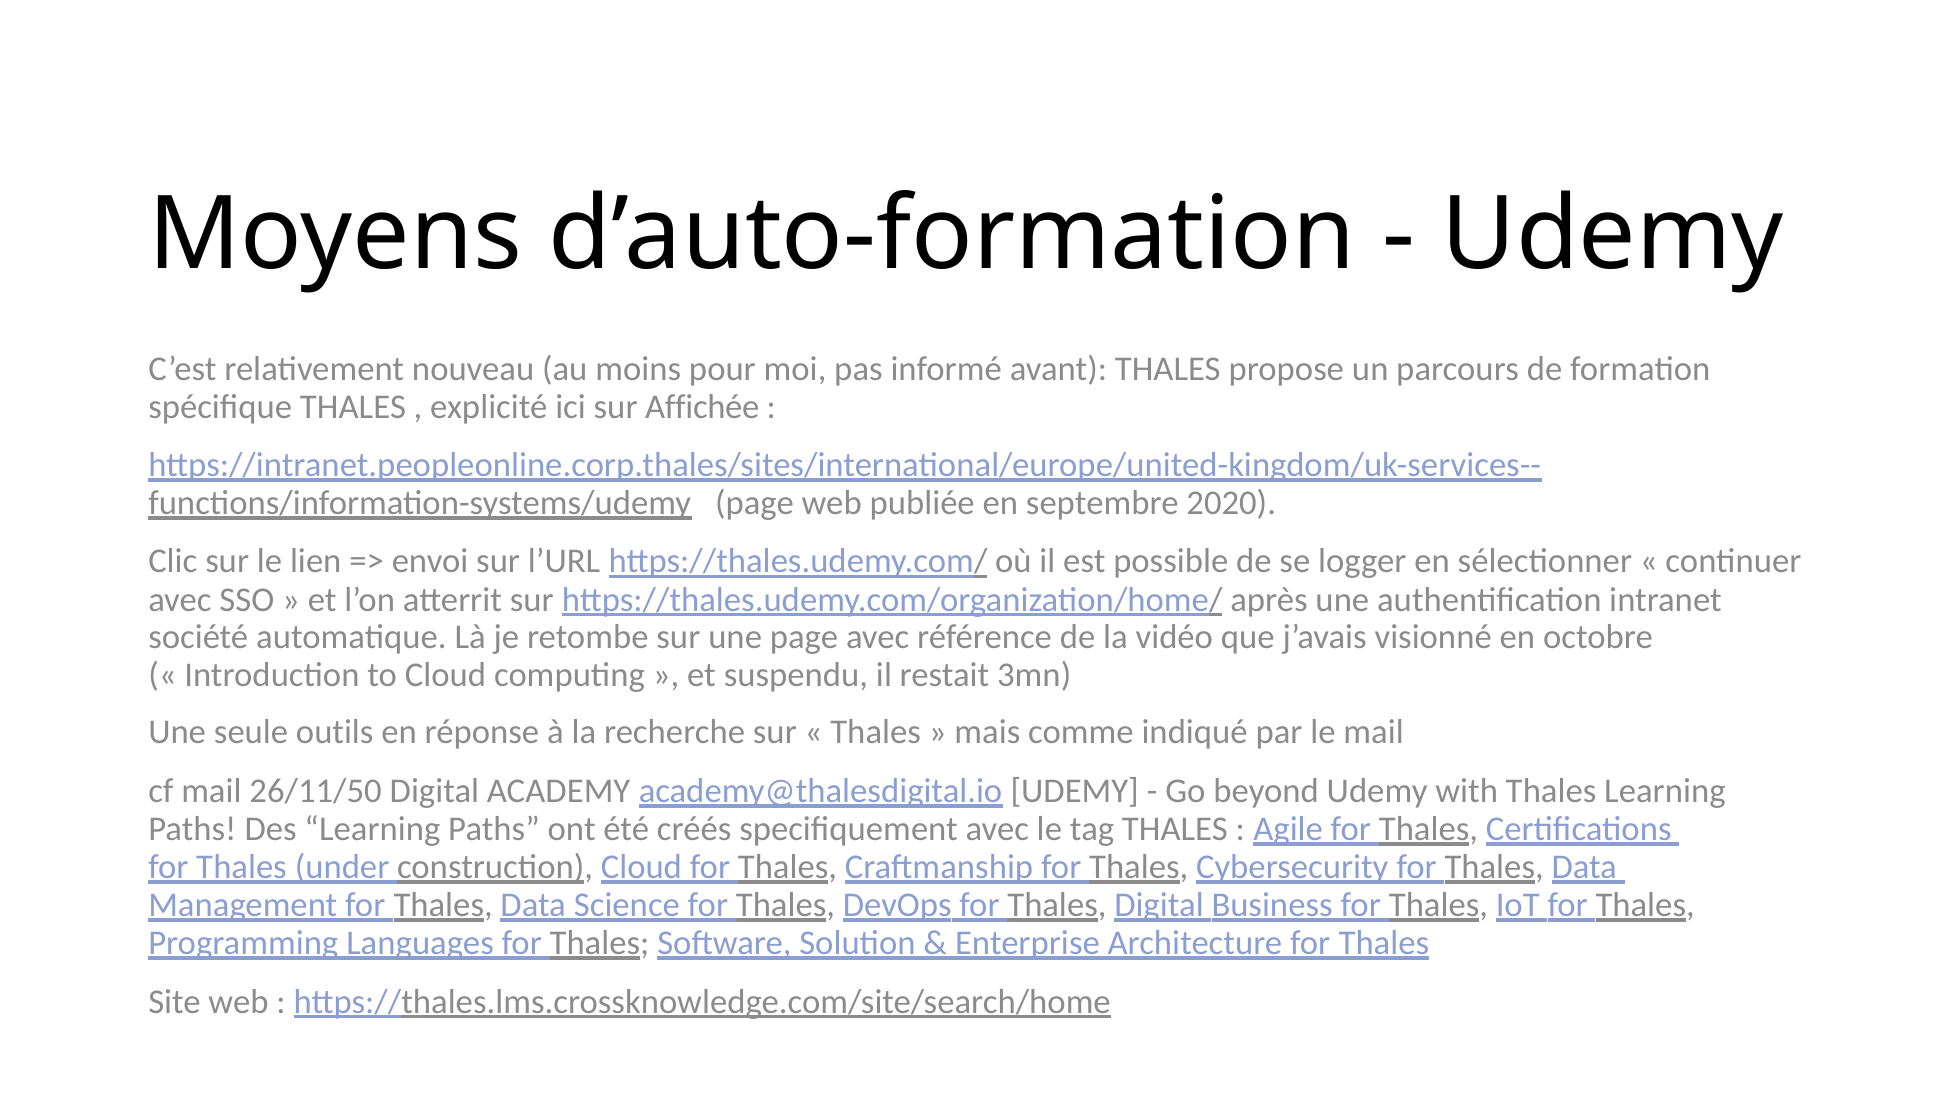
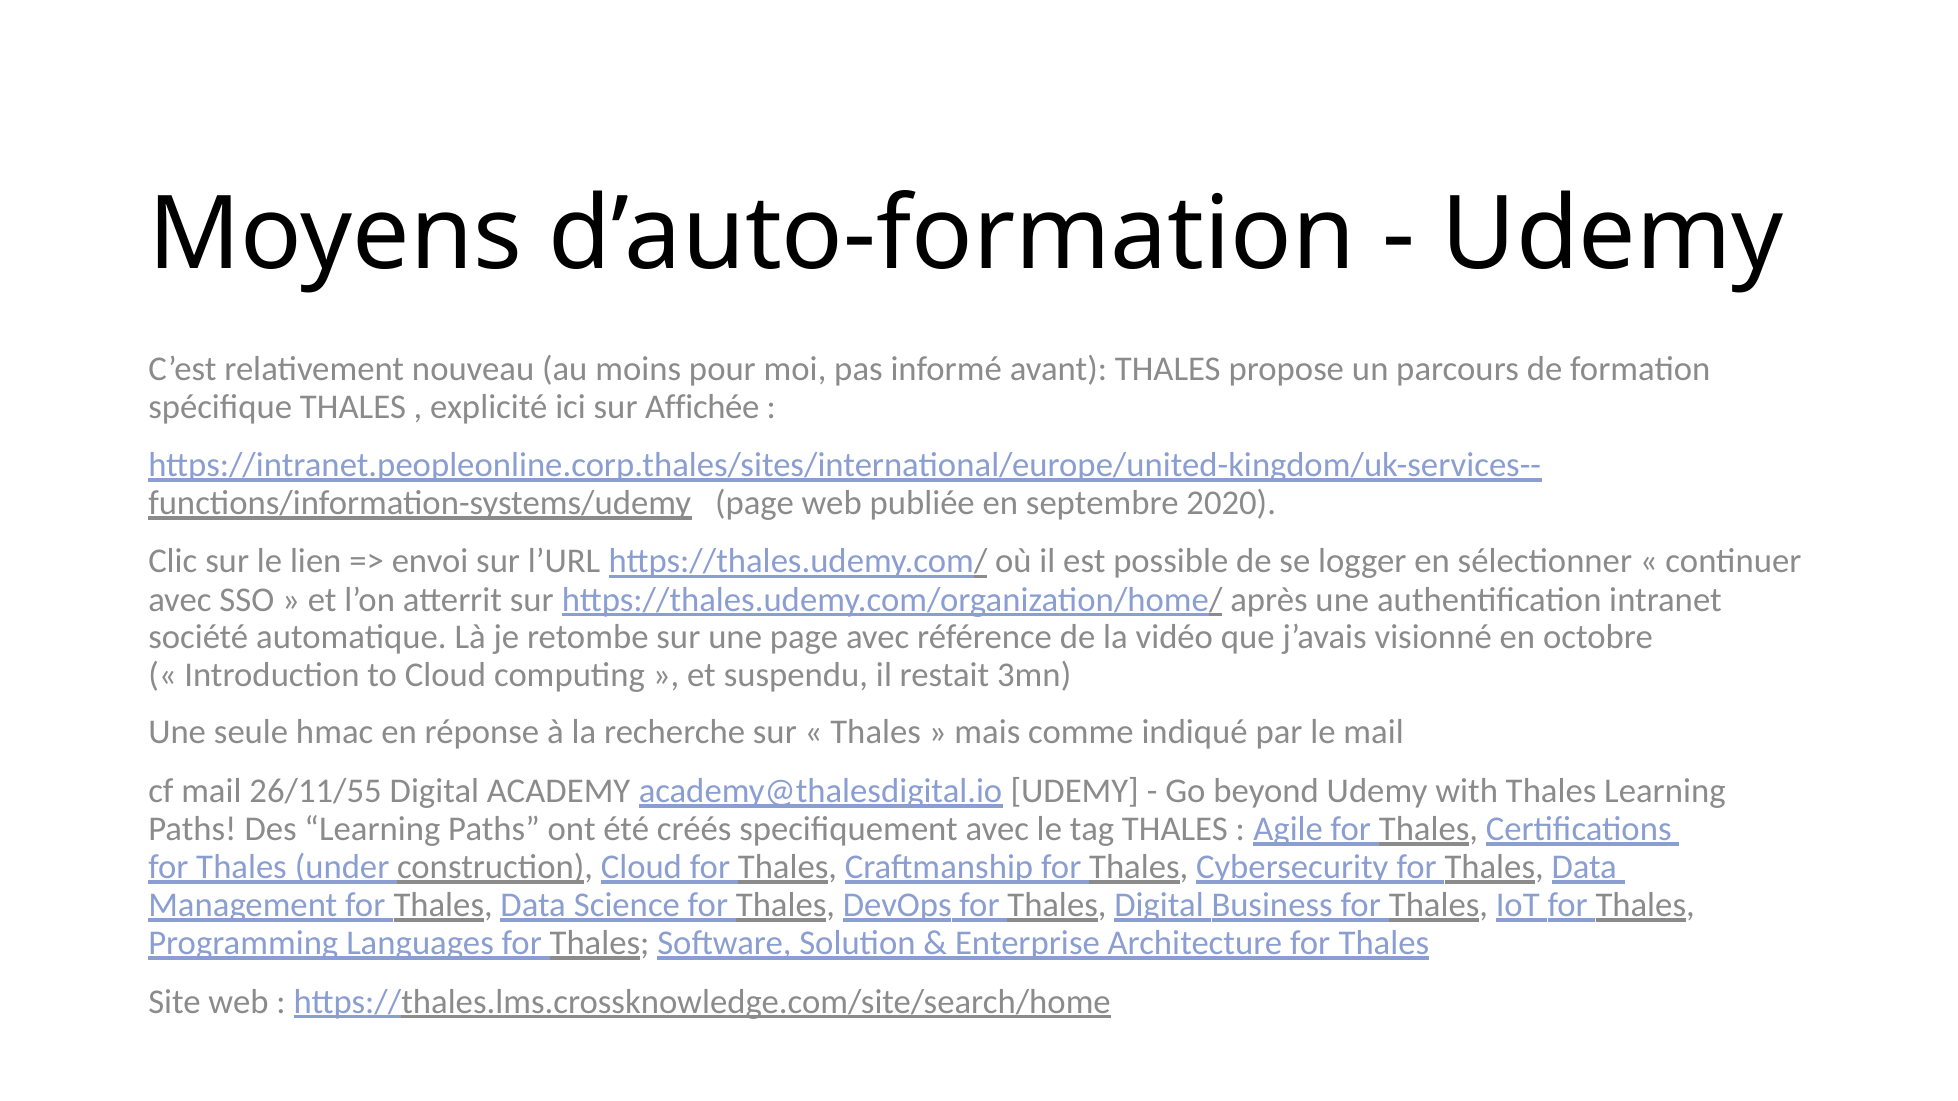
outils: outils -> hmac
26/11/50: 26/11/50 -> 26/11/55
